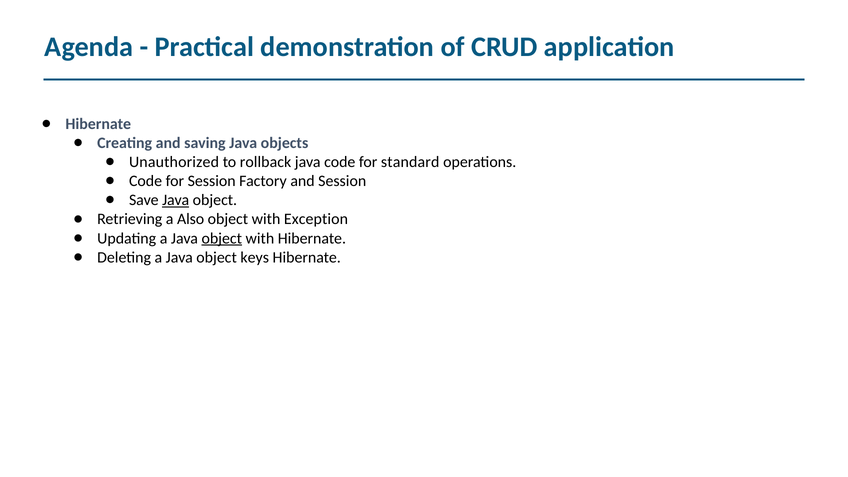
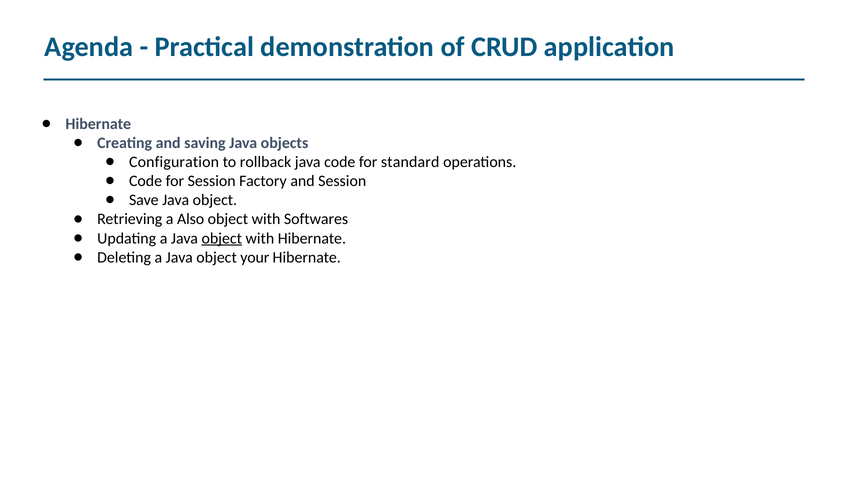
Unauthorized: Unauthorized -> Configuration
Java at (176, 200) underline: present -> none
Exception: Exception -> Softwares
keys: keys -> your
